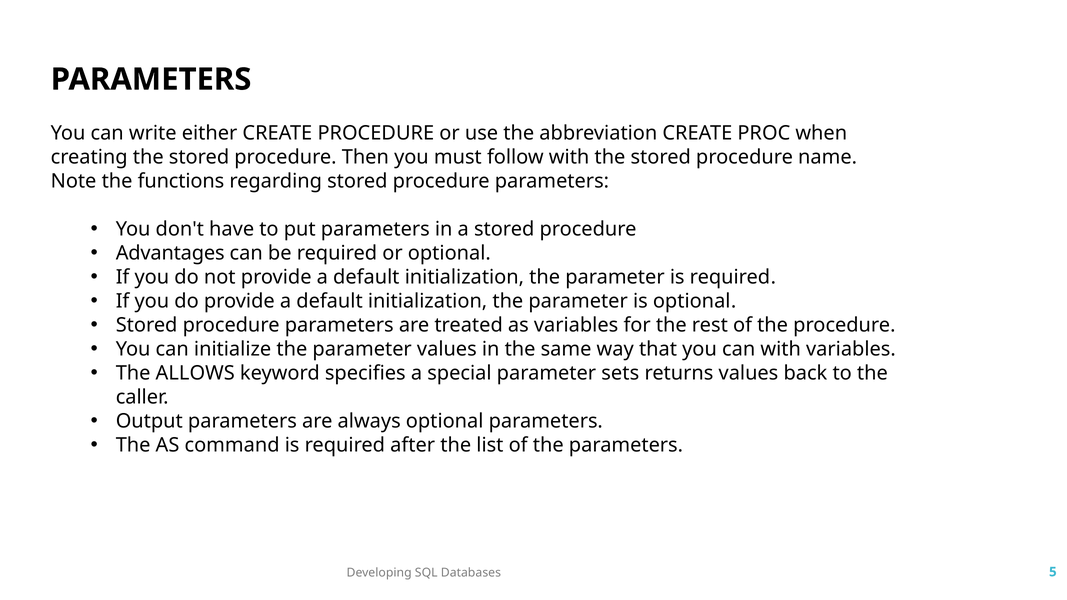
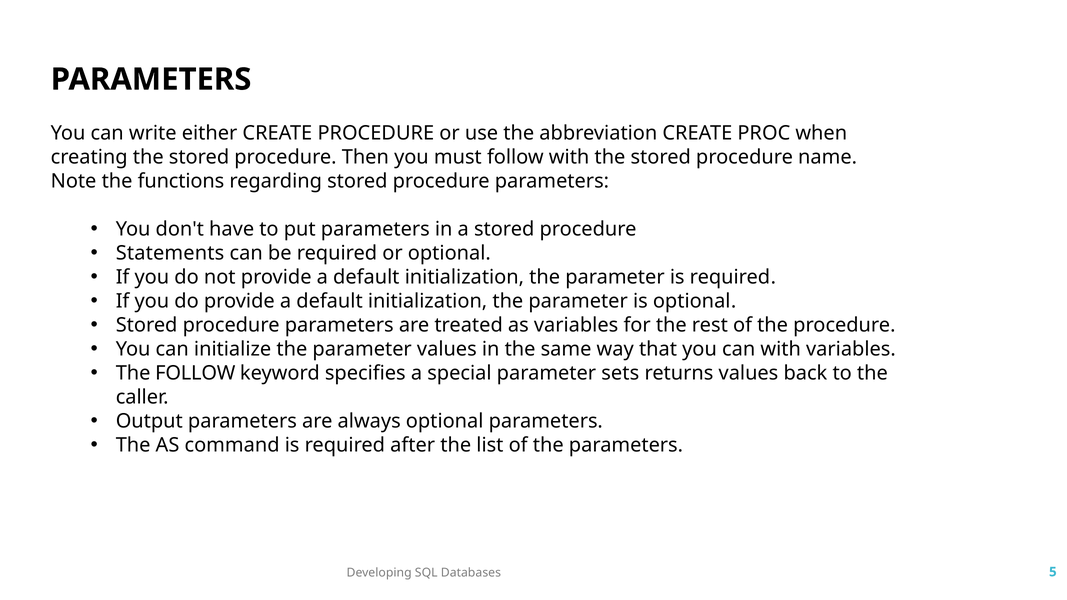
Advantages: Advantages -> Statements
The ALLOWS: ALLOWS -> FOLLOW
